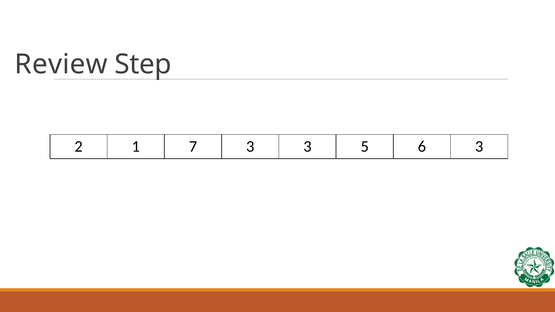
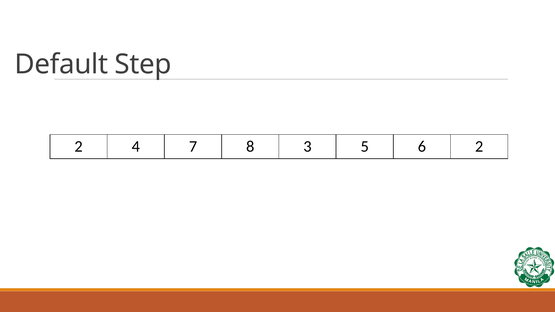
Review: Review -> Default
1: 1 -> 4
7 3: 3 -> 8
6 3: 3 -> 2
